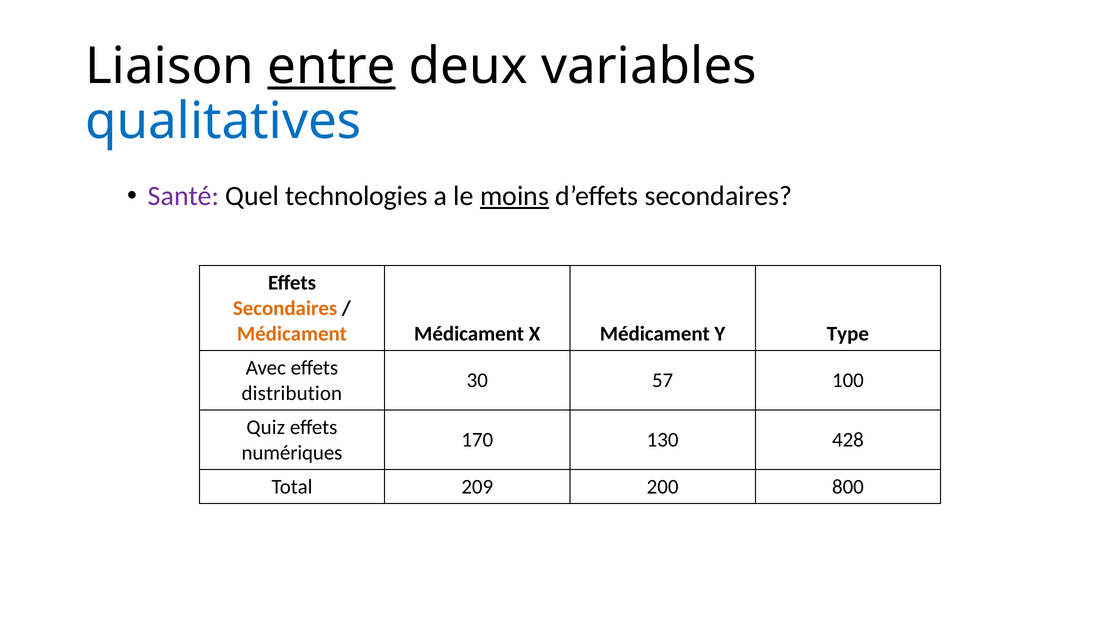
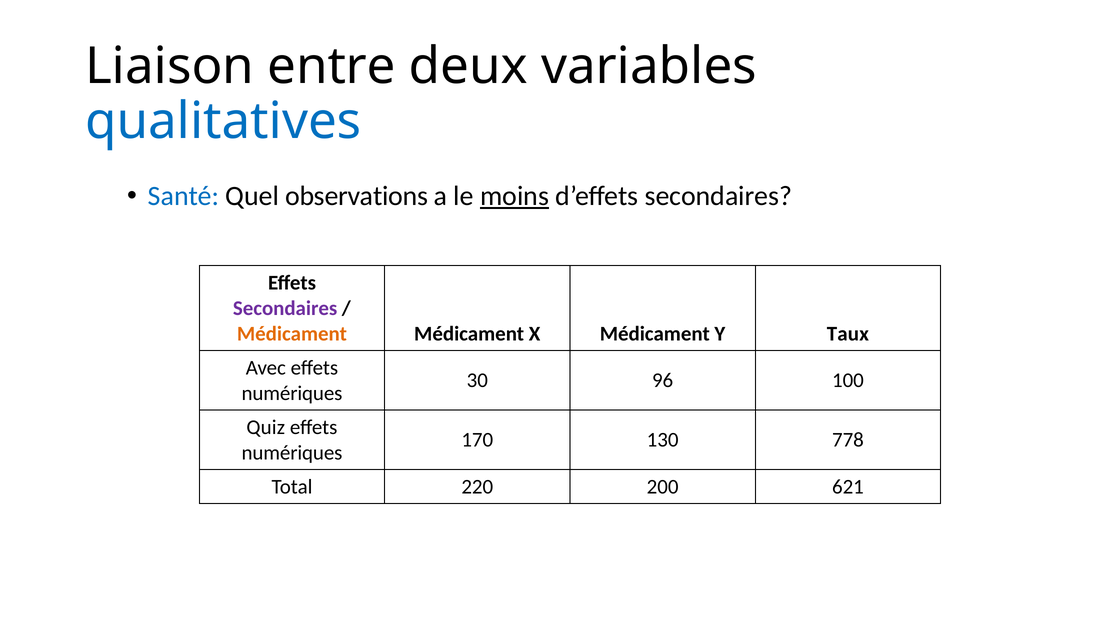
entre underline: present -> none
Santé colour: purple -> blue
technologies: technologies -> observations
Secondaires at (285, 308) colour: orange -> purple
Type: Type -> Taux
57: 57 -> 96
distribution at (292, 393): distribution -> numériques
428: 428 -> 778
209: 209 -> 220
800: 800 -> 621
